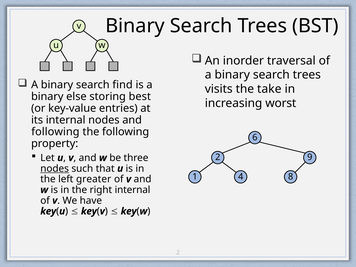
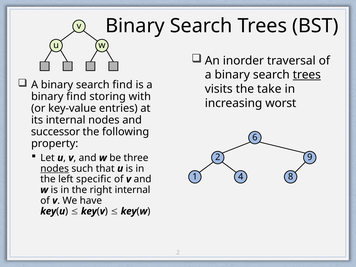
trees at (307, 75) underline: none -> present
binary else: else -> find
best: best -> with
following at (55, 132): following -> successor
greater: greater -> specific
